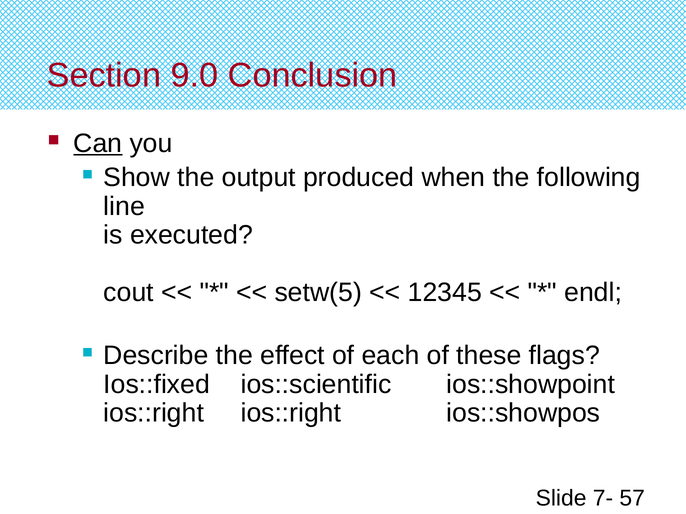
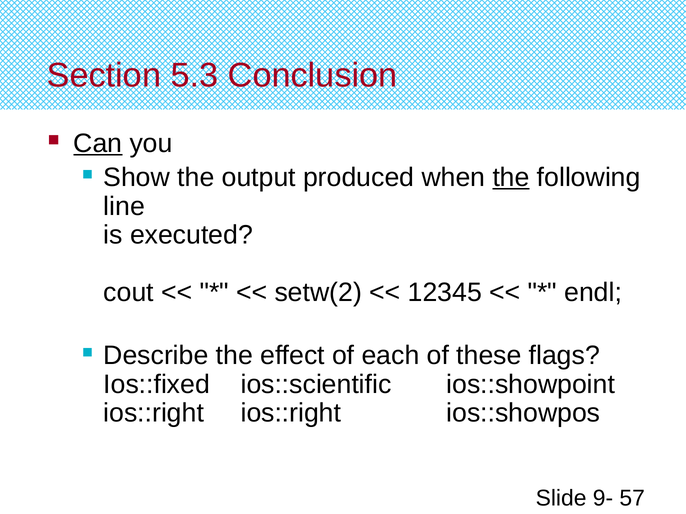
9.0: 9.0 -> 5.3
the at (511, 178) underline: none -> present
setw(5: setw(5 -> setw(2
7-: 7- -> 9-
